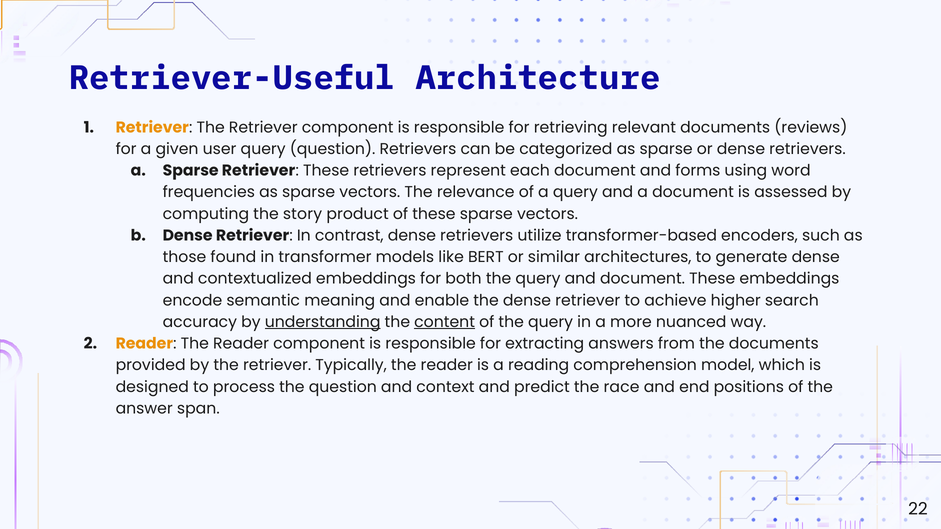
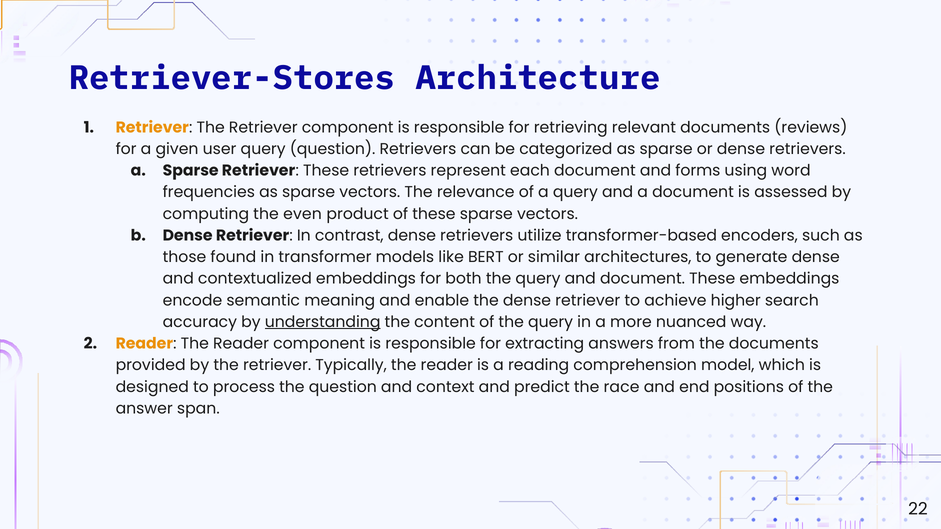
Retriever-Useful: Retriever-Useful -> Retriever-Stores
story: story -> even
content underline: present -> none
